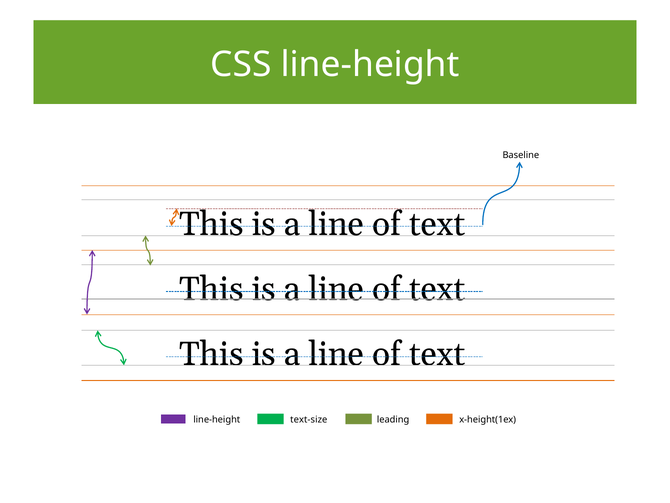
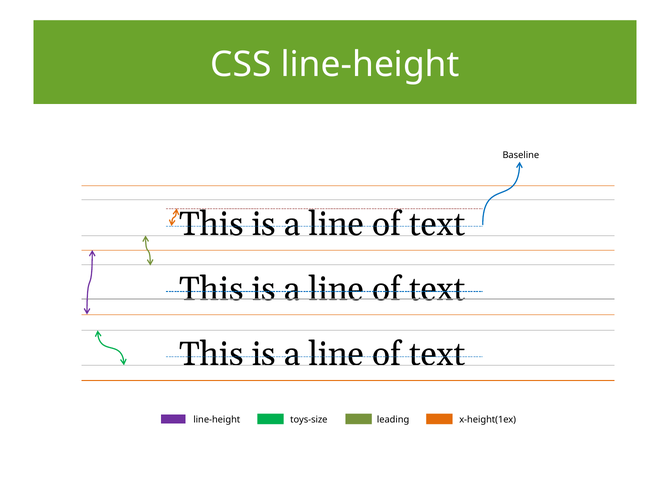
text-size: text-size -> toys-size
